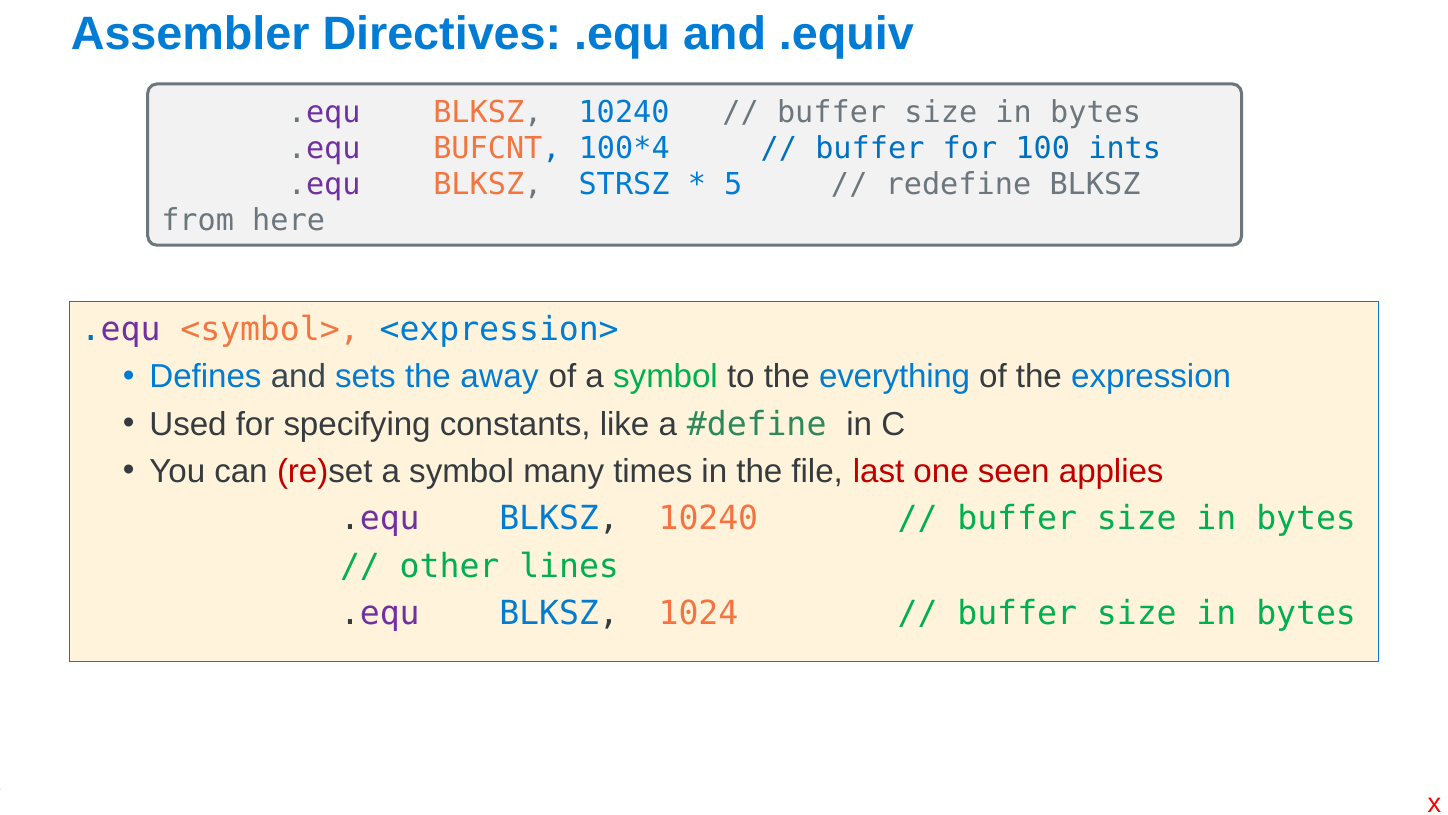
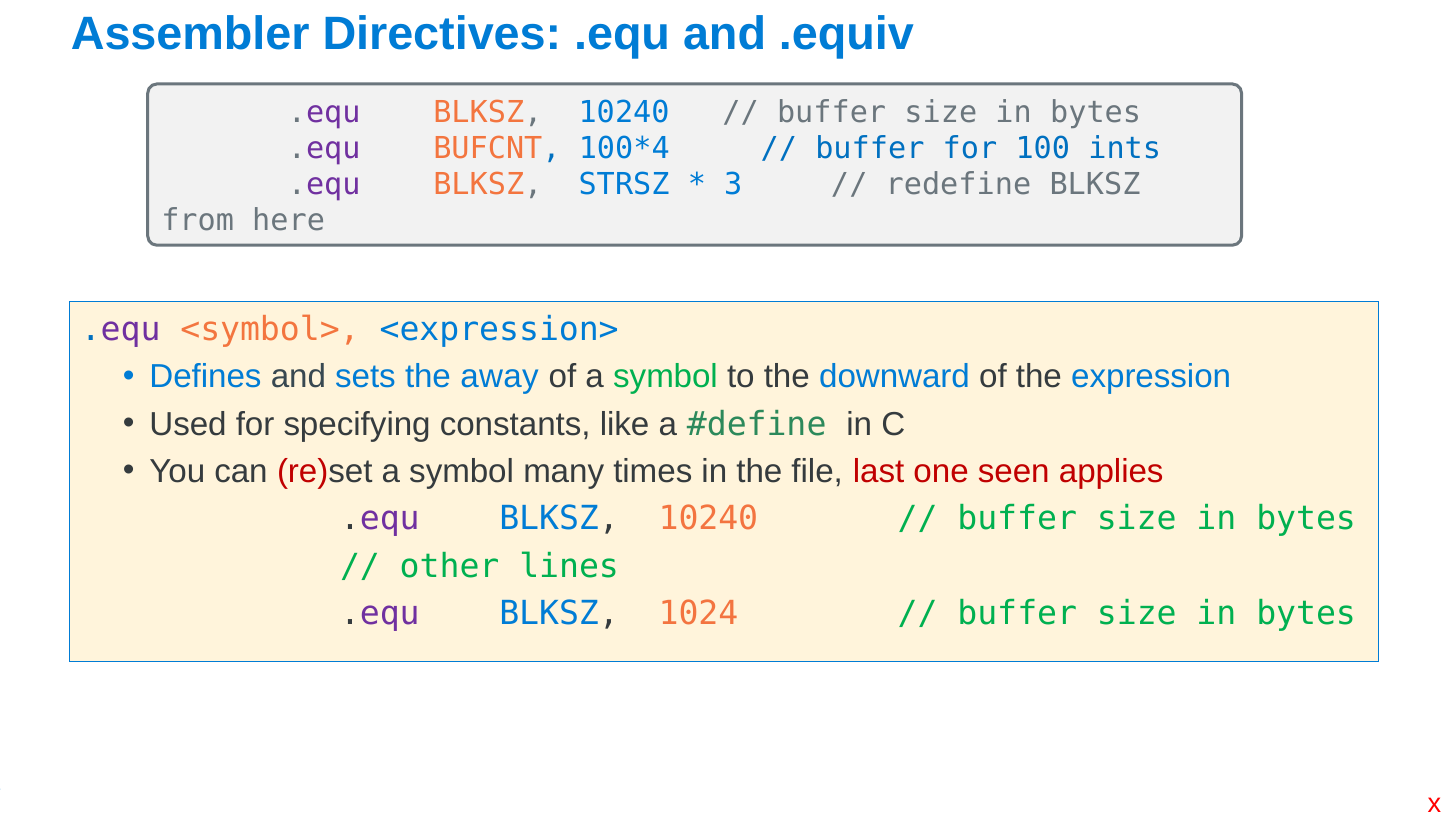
5: 5 -> 3
everything: everything -> downward
